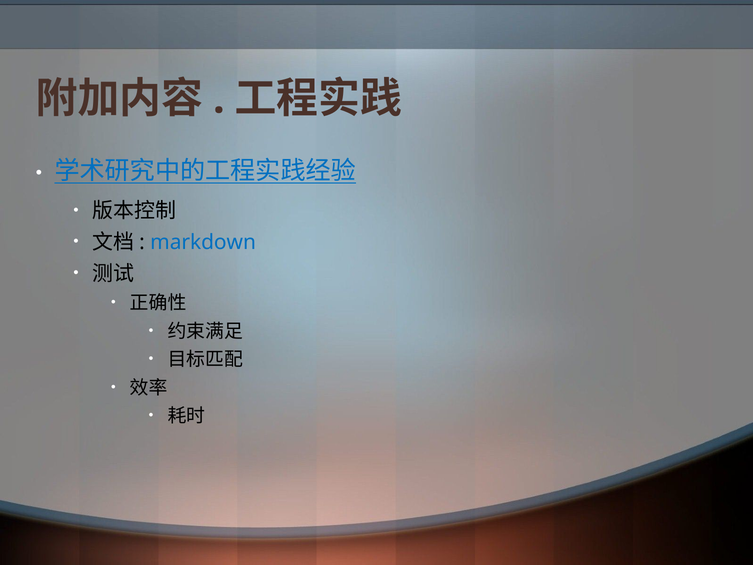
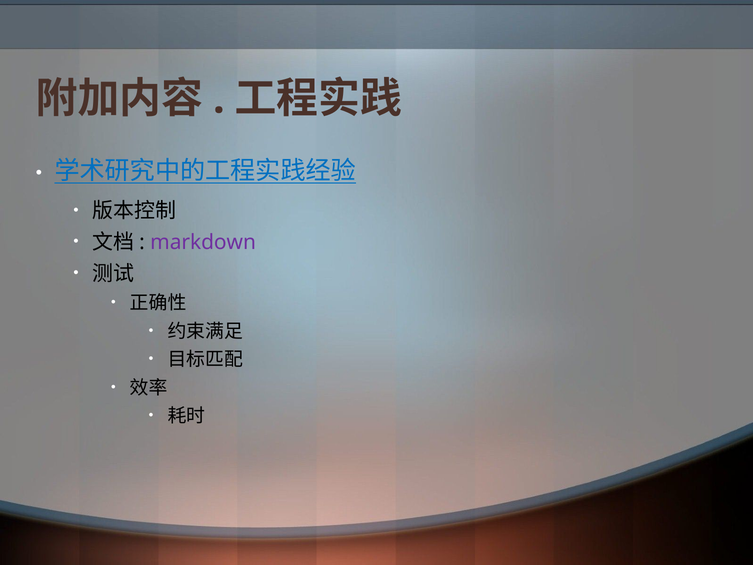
markdown colour: blue -> purple
